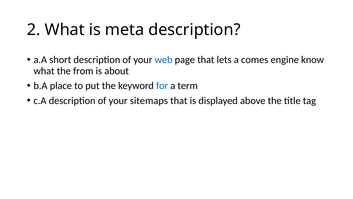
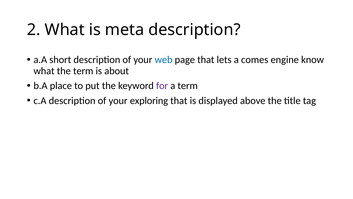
the from: from -> term
for colour: blue -> purple
sitemaps: sitemaps -> exploring
